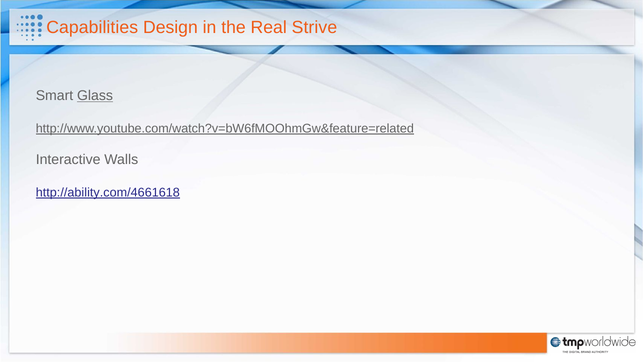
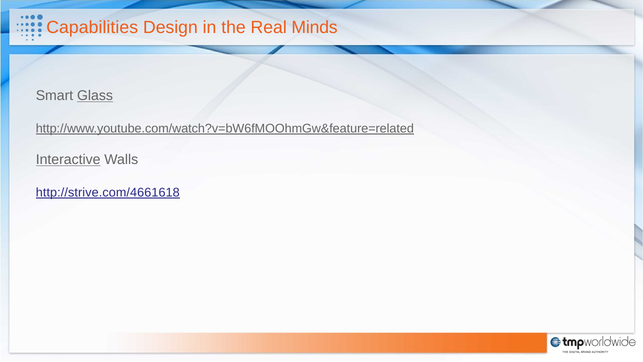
Strive: Strive -> Minds
Interactive underline: none -> present
http://ability.com/4661618: http://ability.com/4661618 -> http://strive.com/4661618
